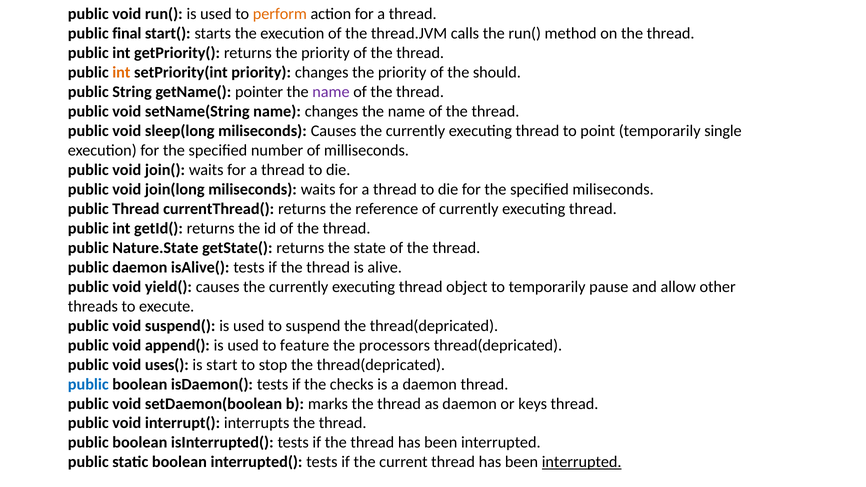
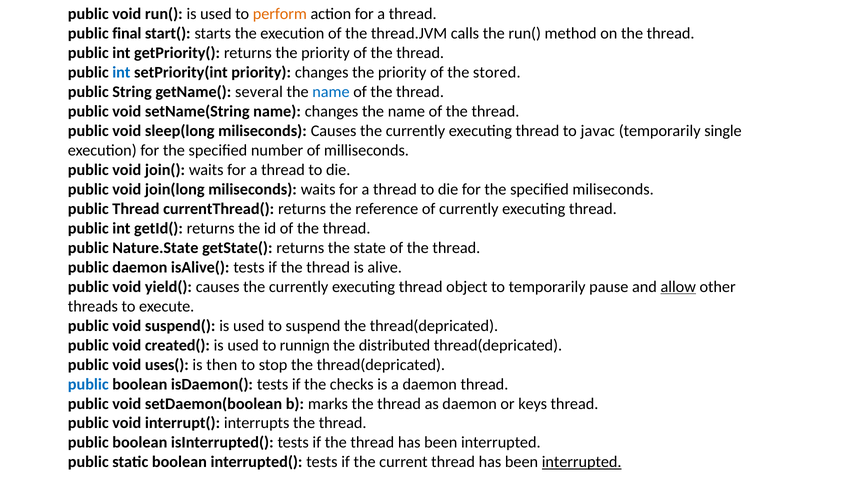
int at (121, 73) colour: orange -> blue
should: should -> stored
pointer: pointer -> several
name at (331, 92) colour: purple -> blue
point: point -> javac
allow underline: none -> present
append(: append( -> created(
feature: feature -> runnign
processors: processors -> distributed
start: start -> then
